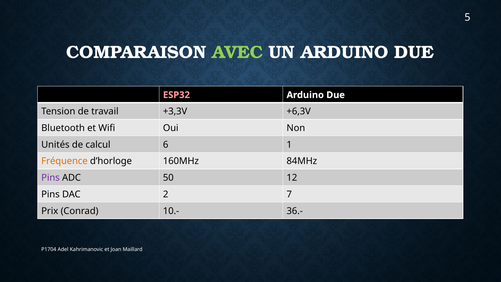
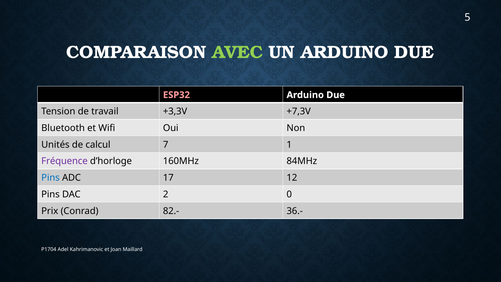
+6,3V: +6,3V -> +7,3V
6: 6 -> 7
Fréquence colour: orange -> purple
Pins at (51, 178) colour: purple -> blue
50: 50 -> 17
7: 7 -> 0
10.-: 10.- -> 82.-
